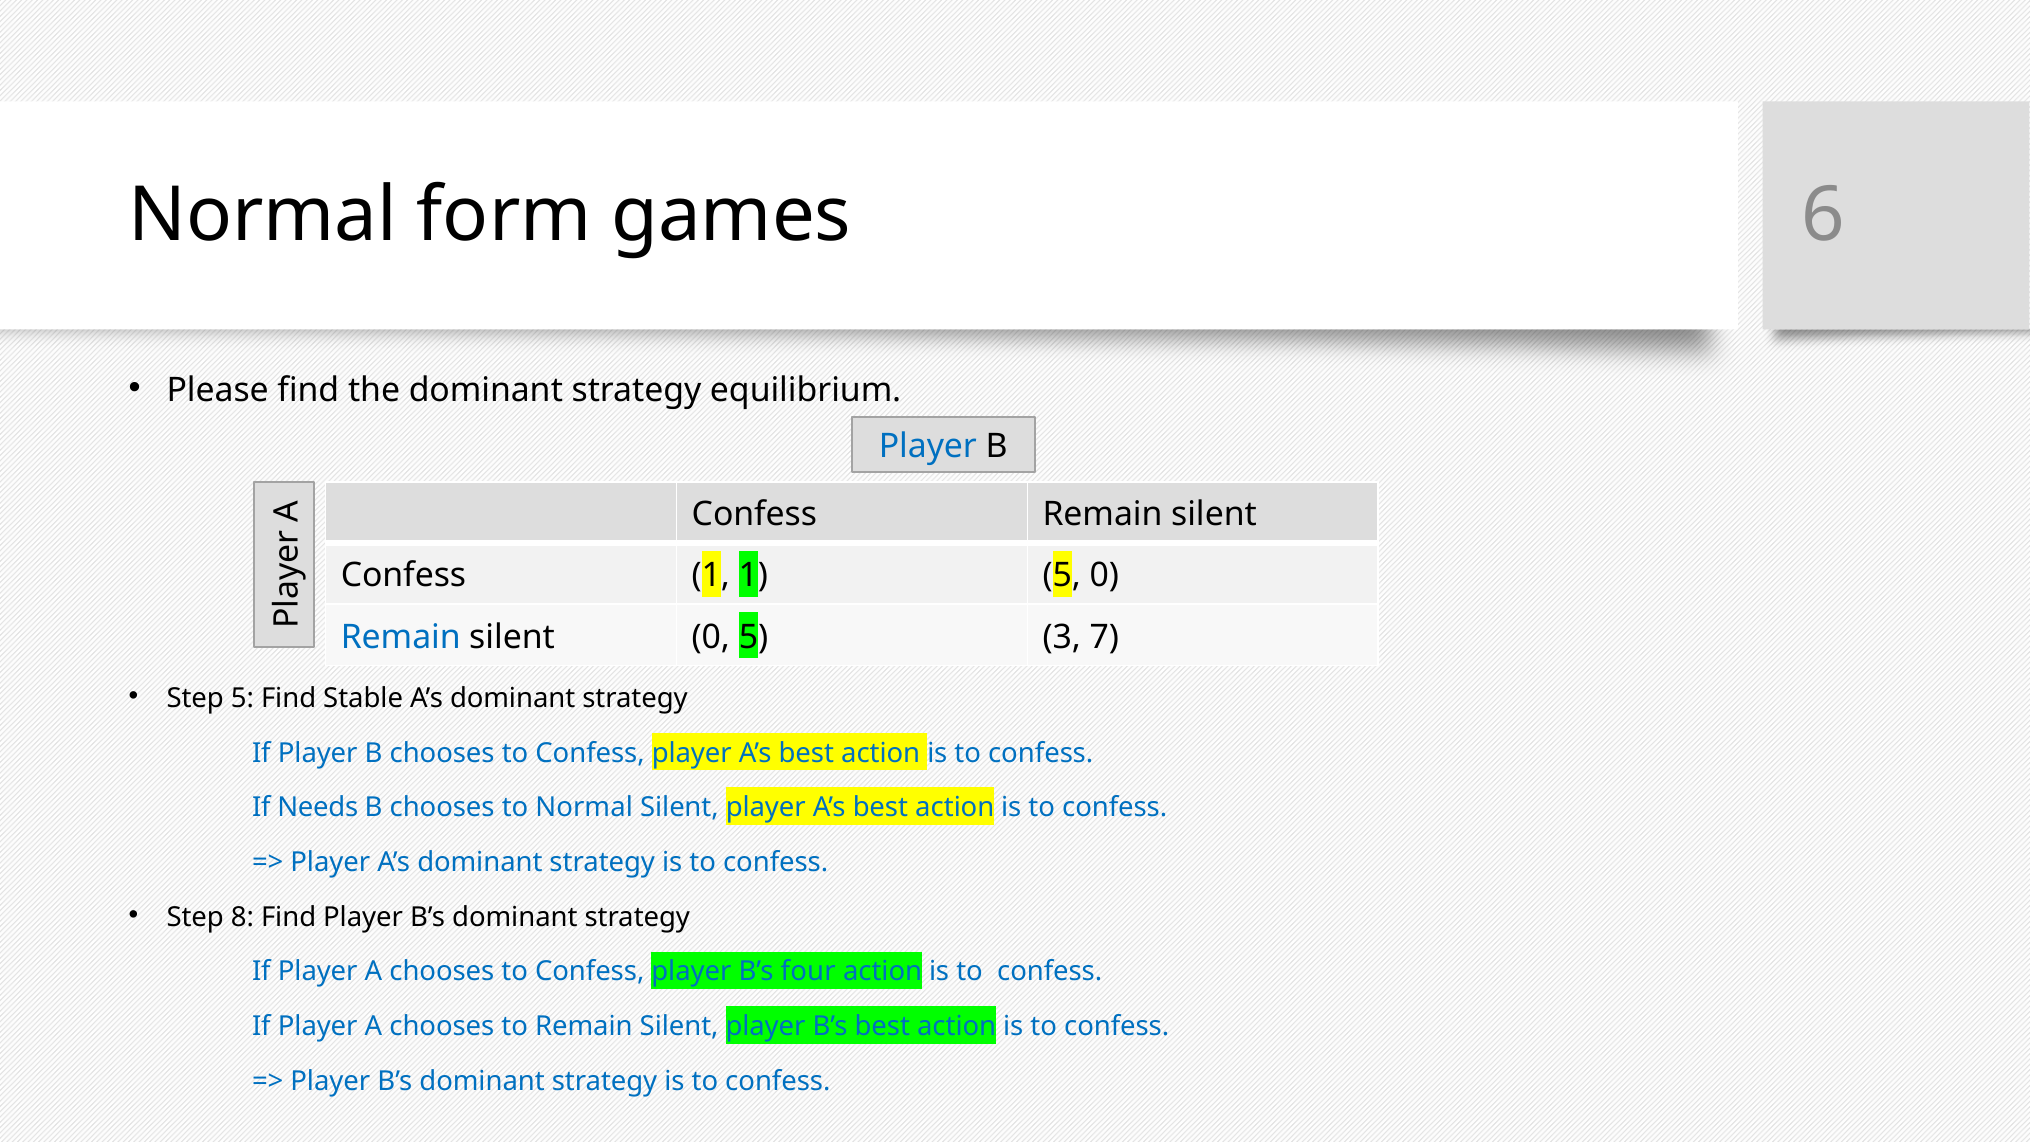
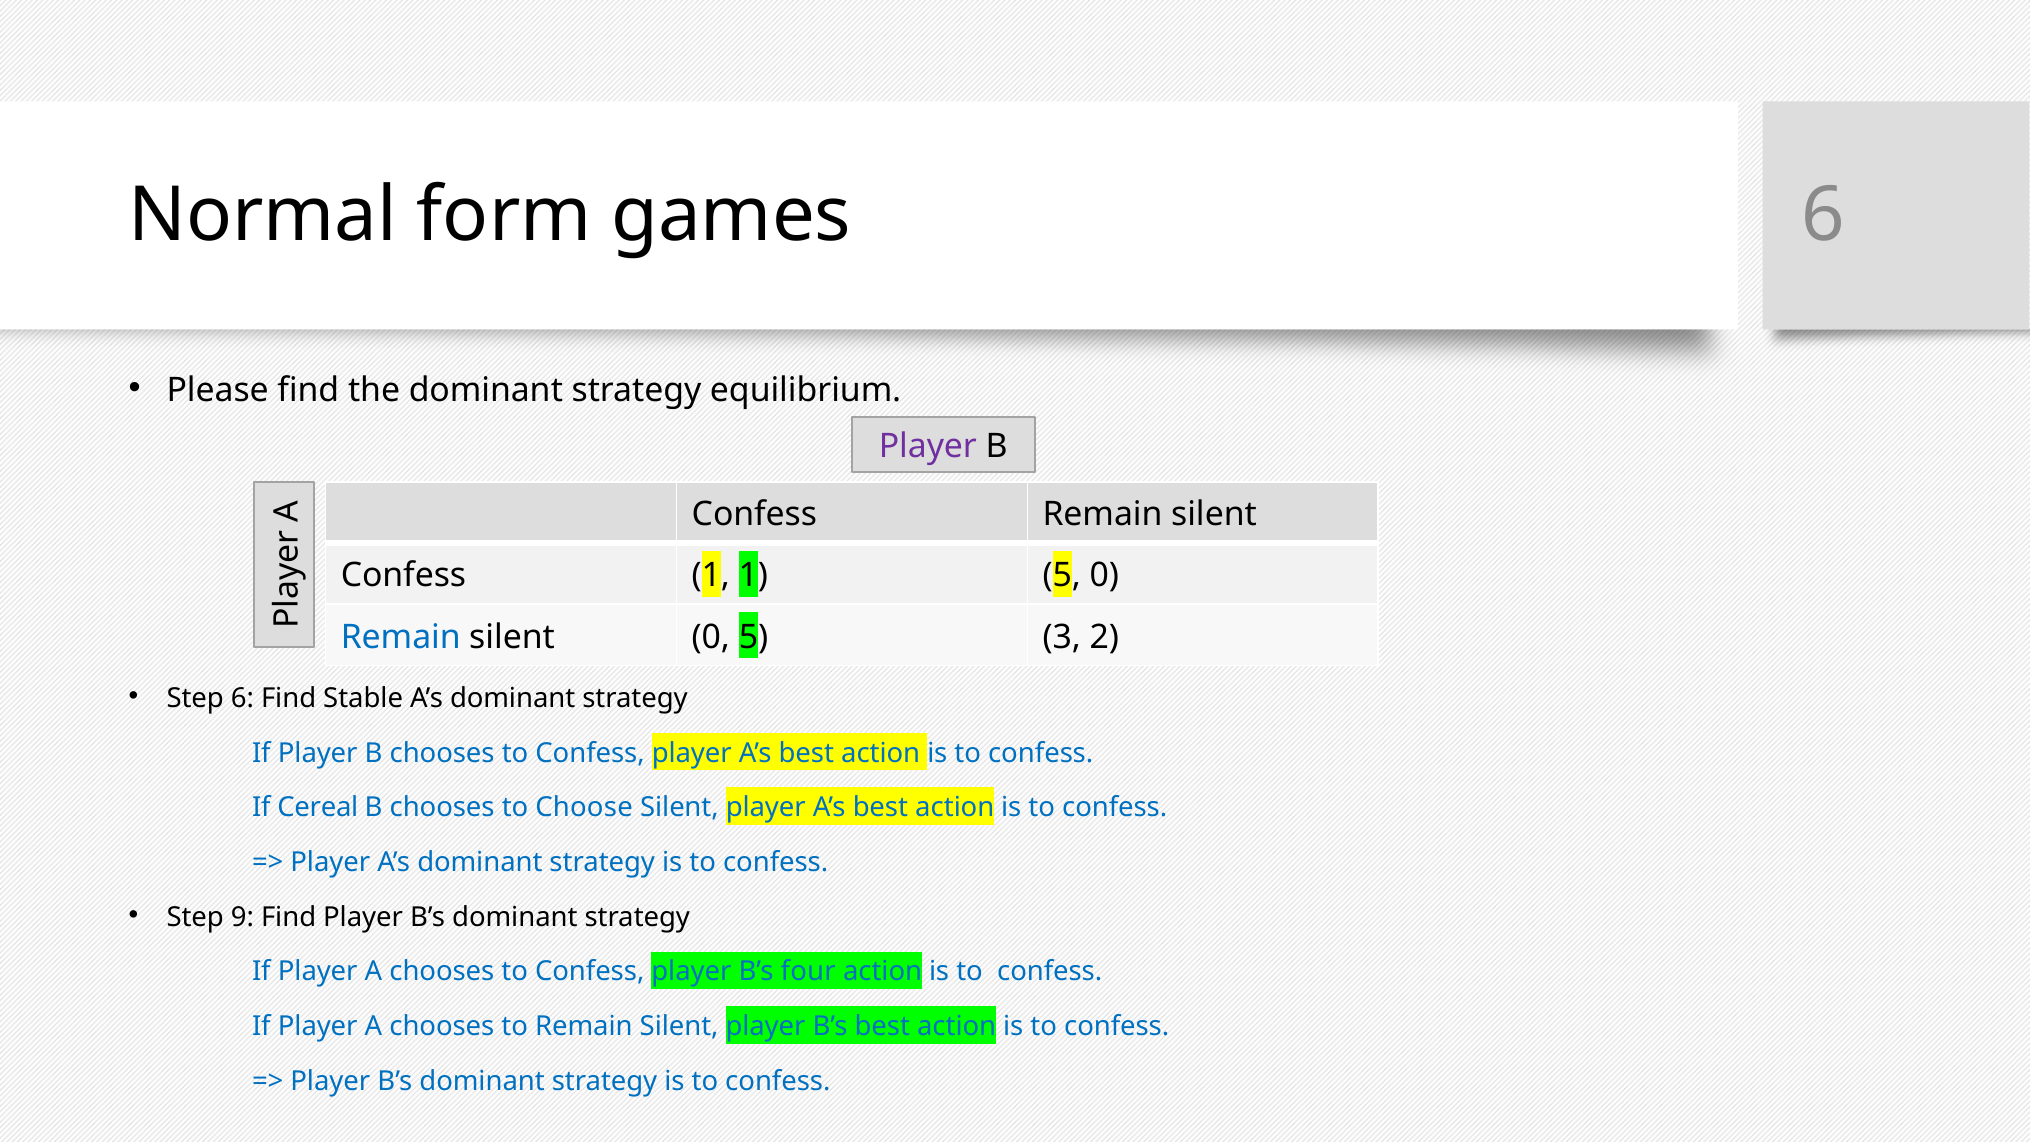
Player at (928, 446) colour: blue -> purple
7: 7 -> 2
Step 5: 5 -> 6
Needs: Needs -> Cereal
to Normal: Normal -> Choose
8: 8 -> 9
